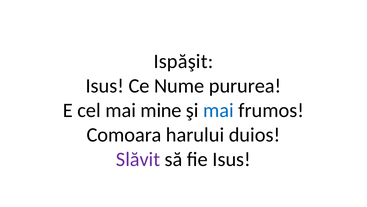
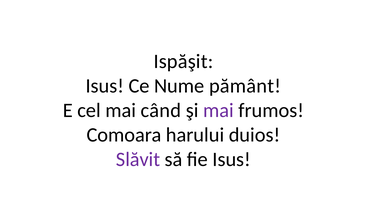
pururea: pururea -> pământ
mine: mine -> când
mai at (218, 110) colour: blue -> purple
